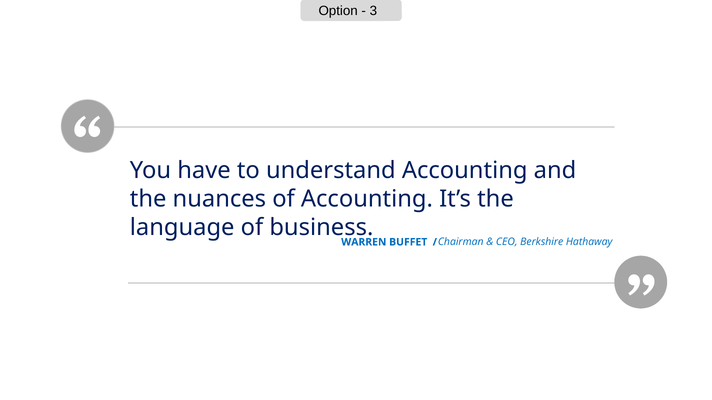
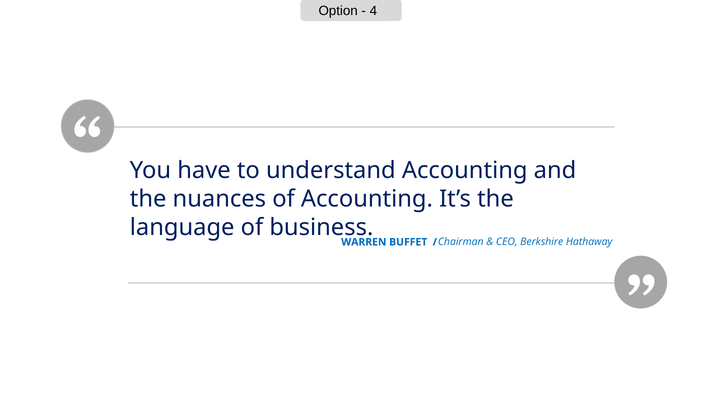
3: 3 -> 4
